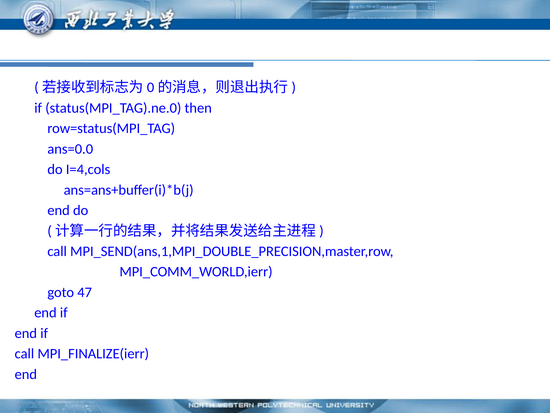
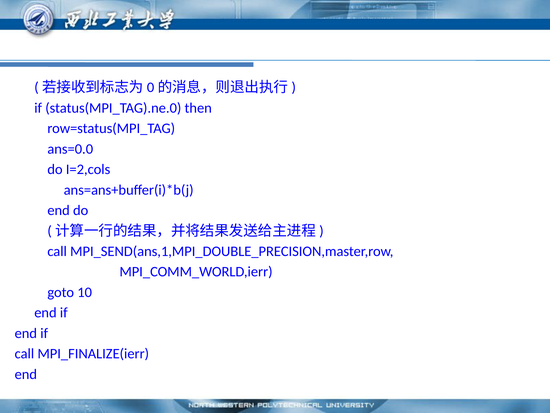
I=4,cols: I=4,cols -> I=2,cols
47: 47 -> 10
